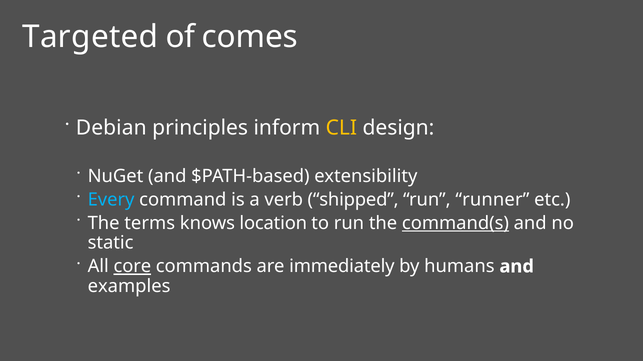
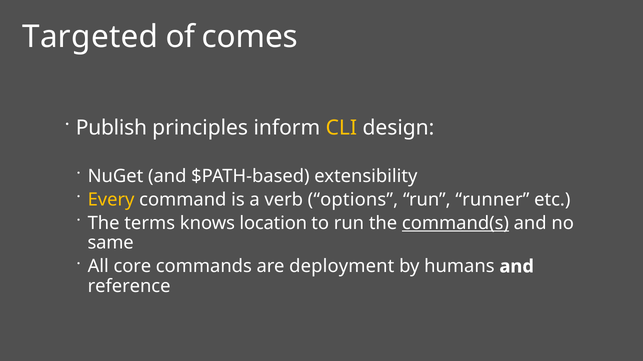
Debian: Debian -> Publish
Every colour: light blue -> yellow
shipped: shipped -> options
static: static -> same
core underline: present -> none
immediately: immediately -> deployment
examples: examples -> reference
